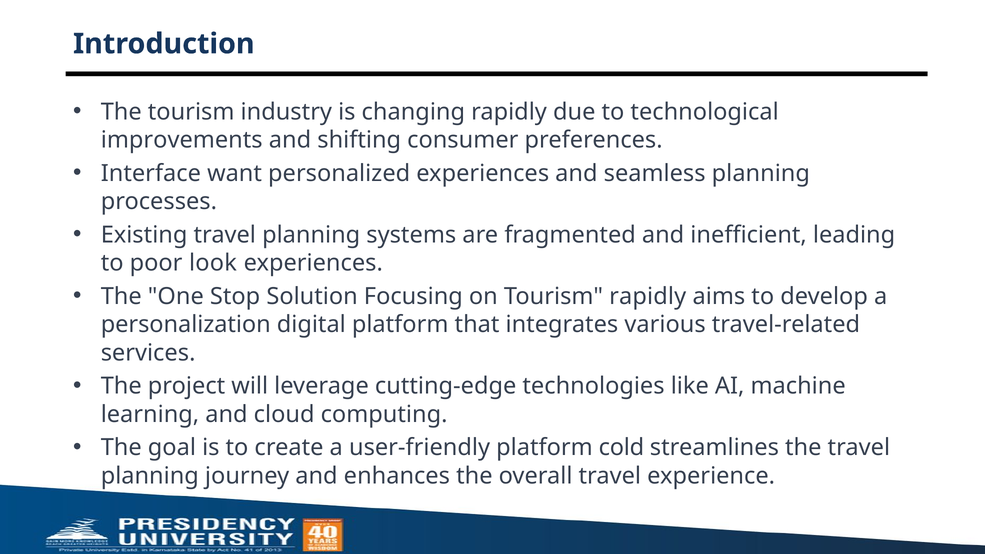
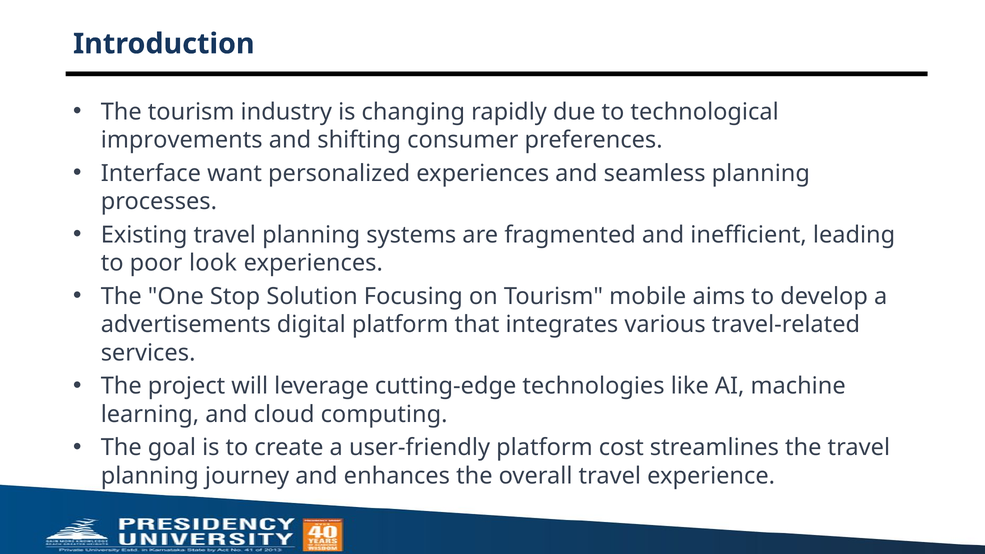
Tourism rapidly: rapidly -> mobile
personalization: personalization -> advertisements
cold: cold -> cost
